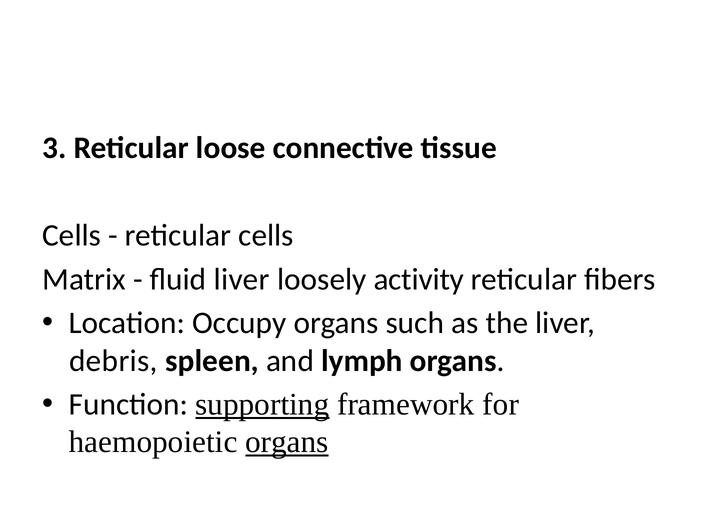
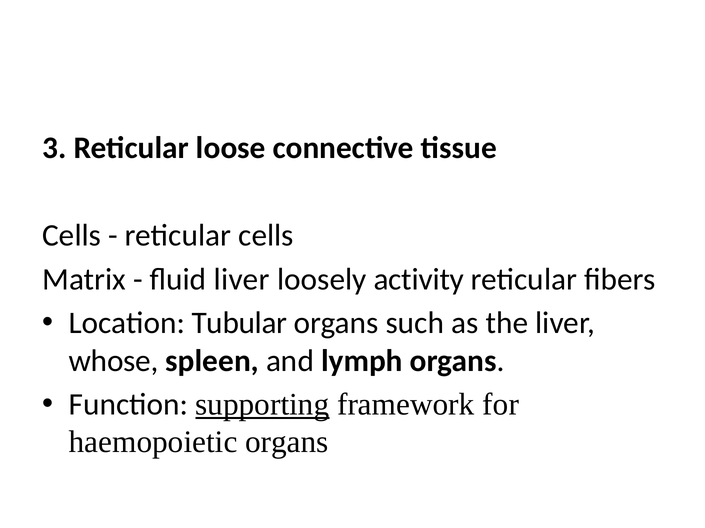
Occupy: Occupy -> Tubular
debris: debris -> whose
organs at (287, 443) underline: present -> none
